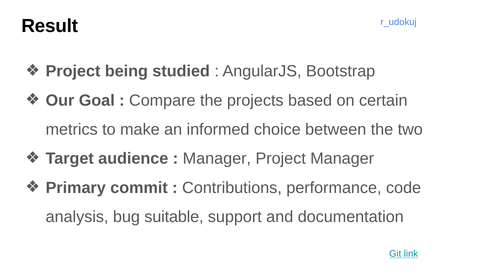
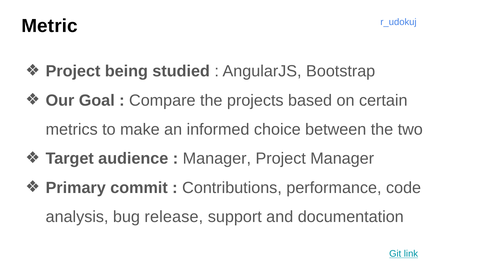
Result: Result -> Metric
suitable: suitable -> release
